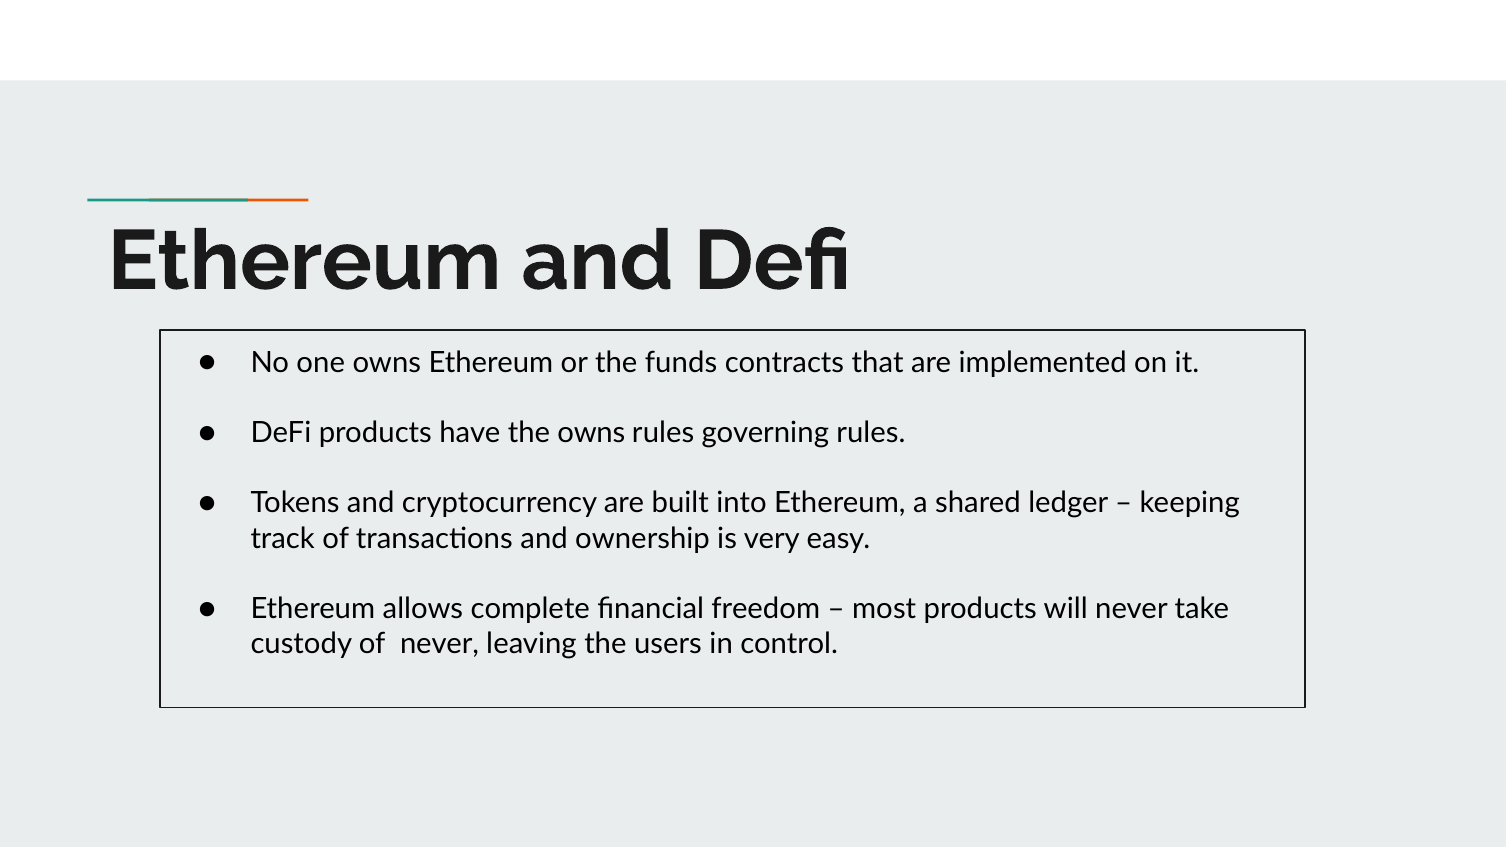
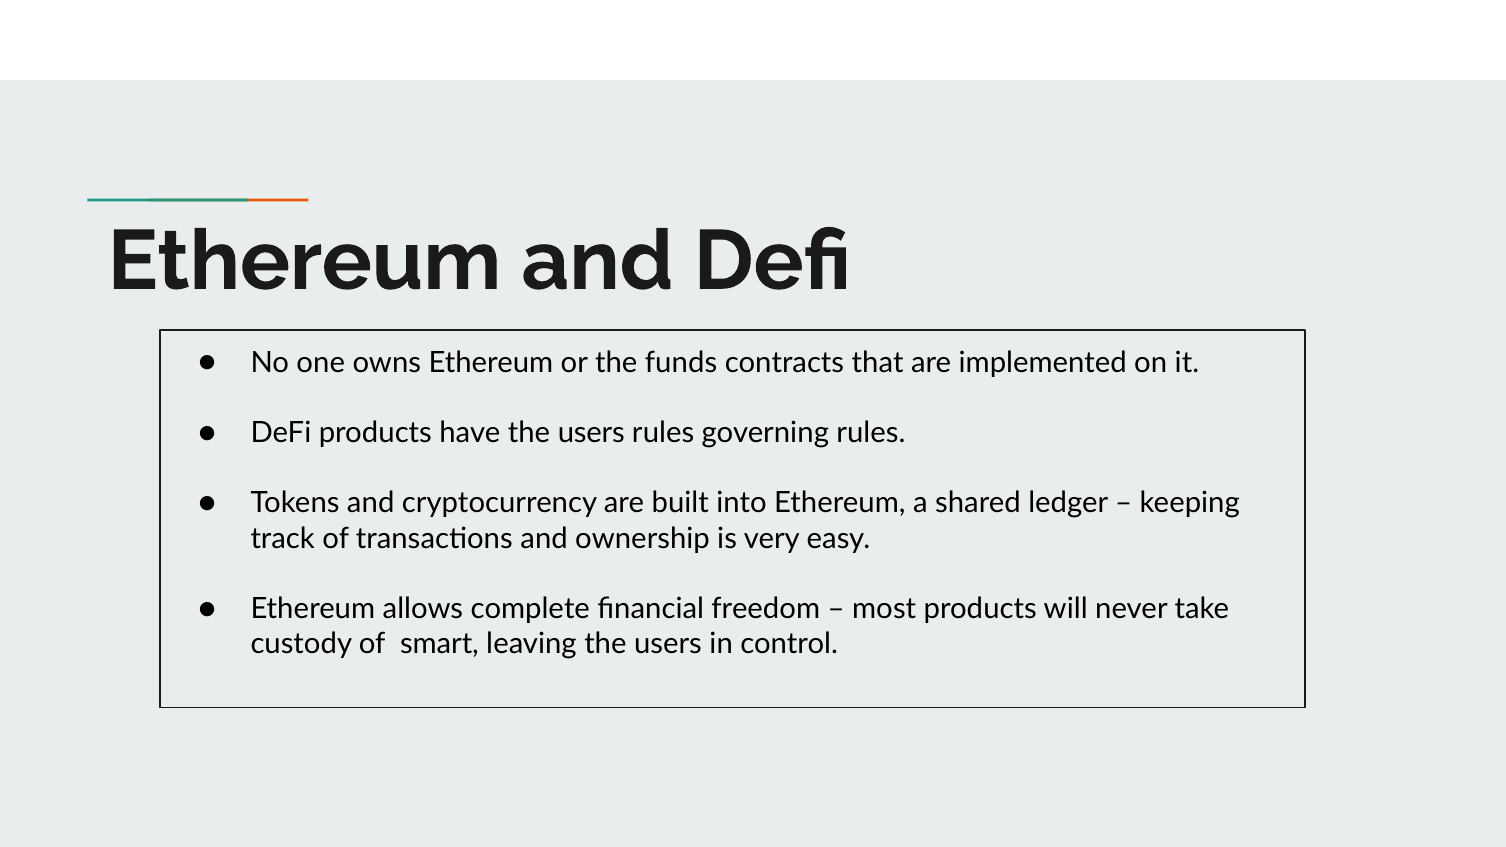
have the owns: owns -> users
of never: never -> smart
